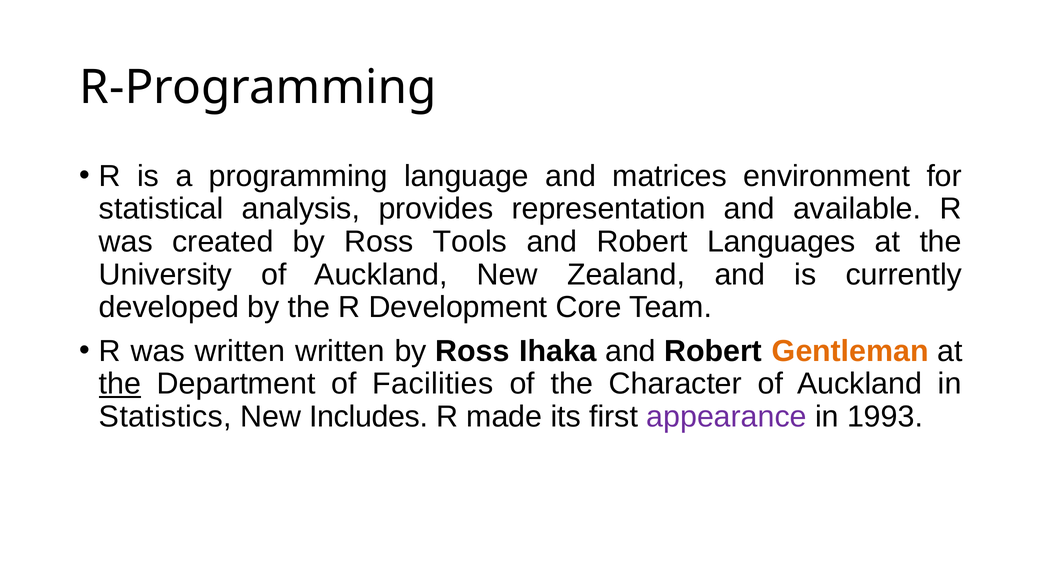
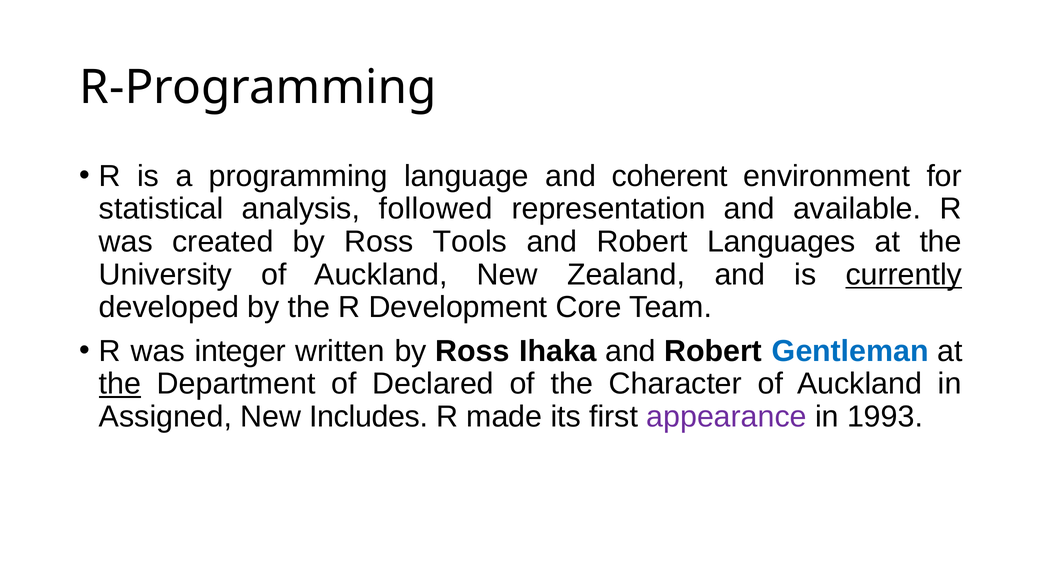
matrices: matrices -> coherent
provides: provides -> followed
currently underline: none -> present
was written: written -> integer
Gentleman colour: orange -> blue
Facilities: Facilities -> Declared
Statistics: Statistics -> Assigned
